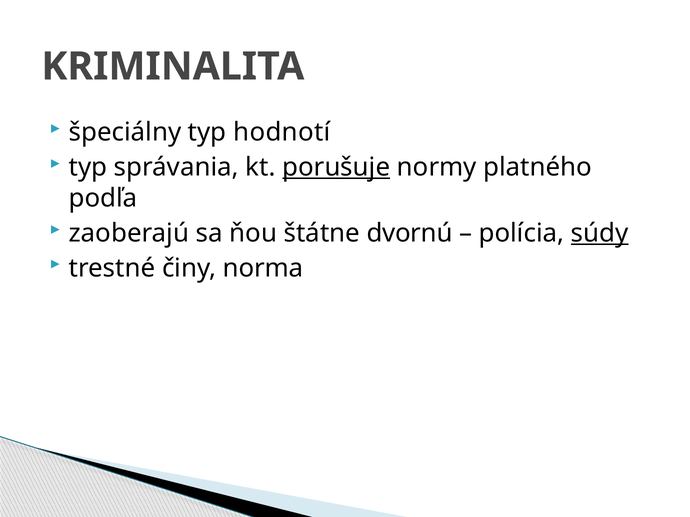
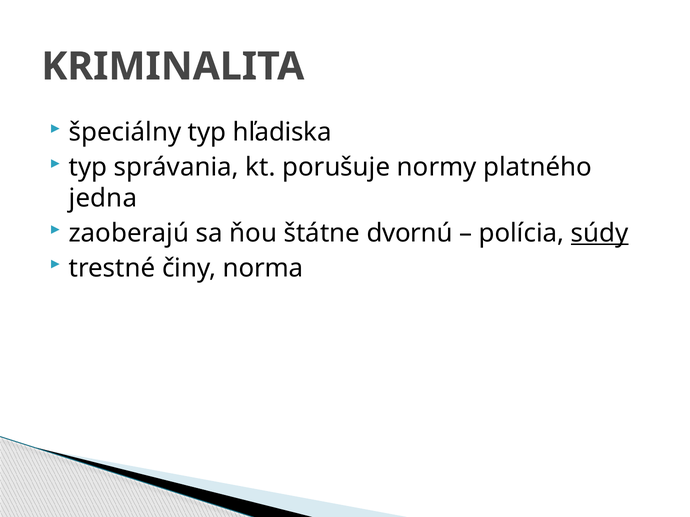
hodnotí: hodnotí -> hľadiska
porušuje underline: present -> none
podľa: podľa -> jedna
